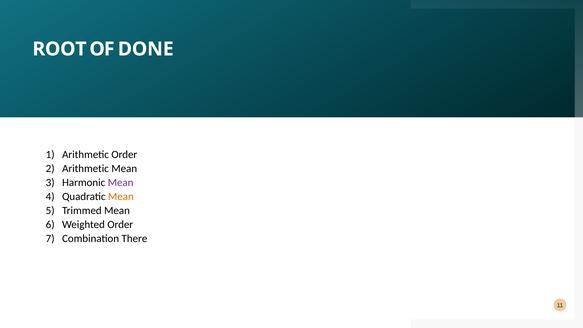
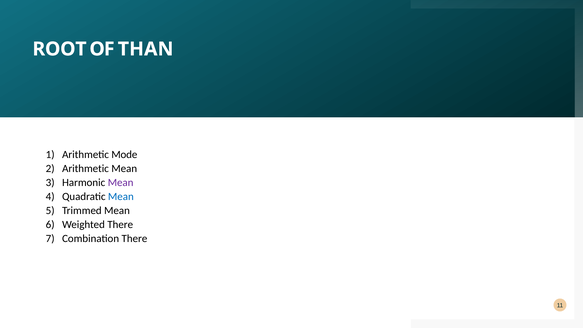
DONE: DONE -> THAN
Arithmetic Order: Order -> Mode
Mean at (121, 196) colour: orange -> blue
Weighted Order: Order -> There
